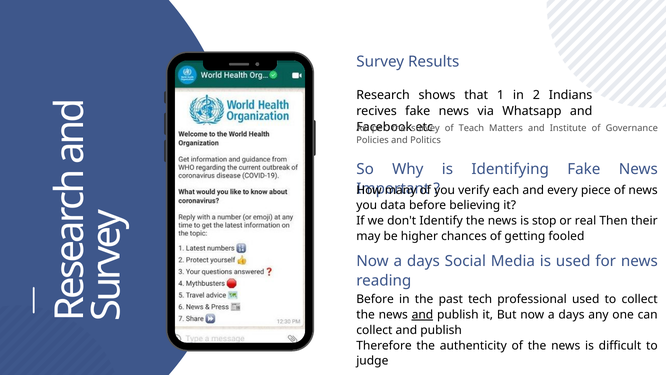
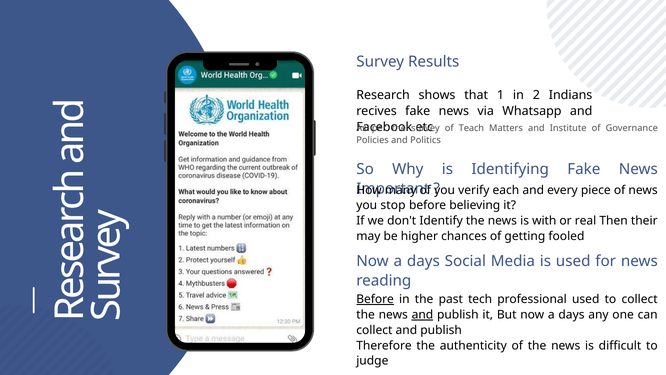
data: data -> stop
stop: stop -> with
Before at (375, 299) underline: none -> present
